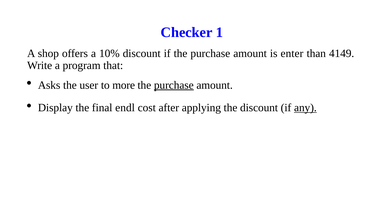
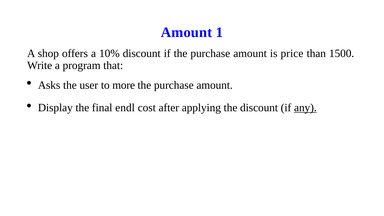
Checker at (187, 32): Checker -> Amount
enter: enter -> price
4149: 4149 -> 1500
purchase at (174, 85) underline: present -> none
